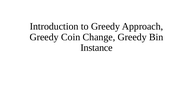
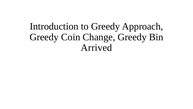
Instance: Instance -> Arrived
